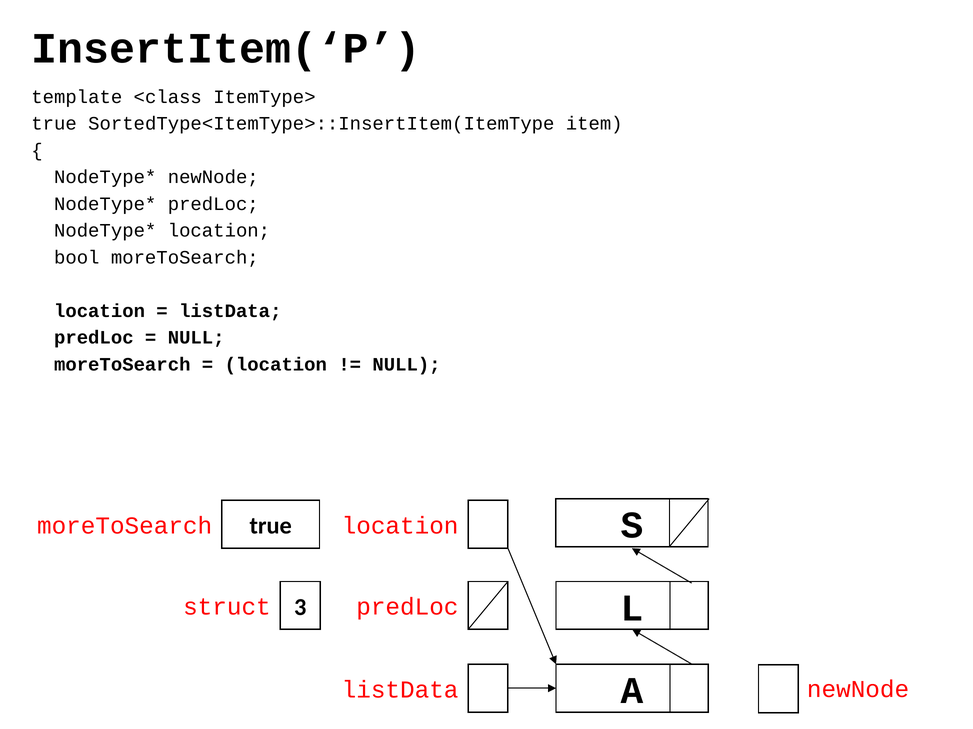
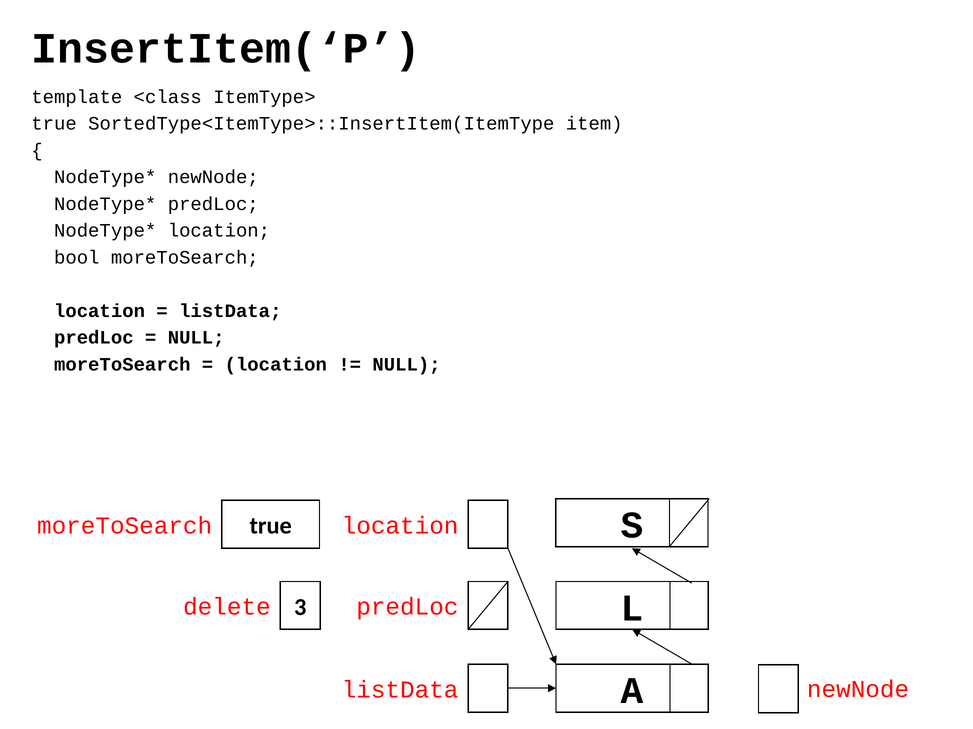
struct: struct -> delete
